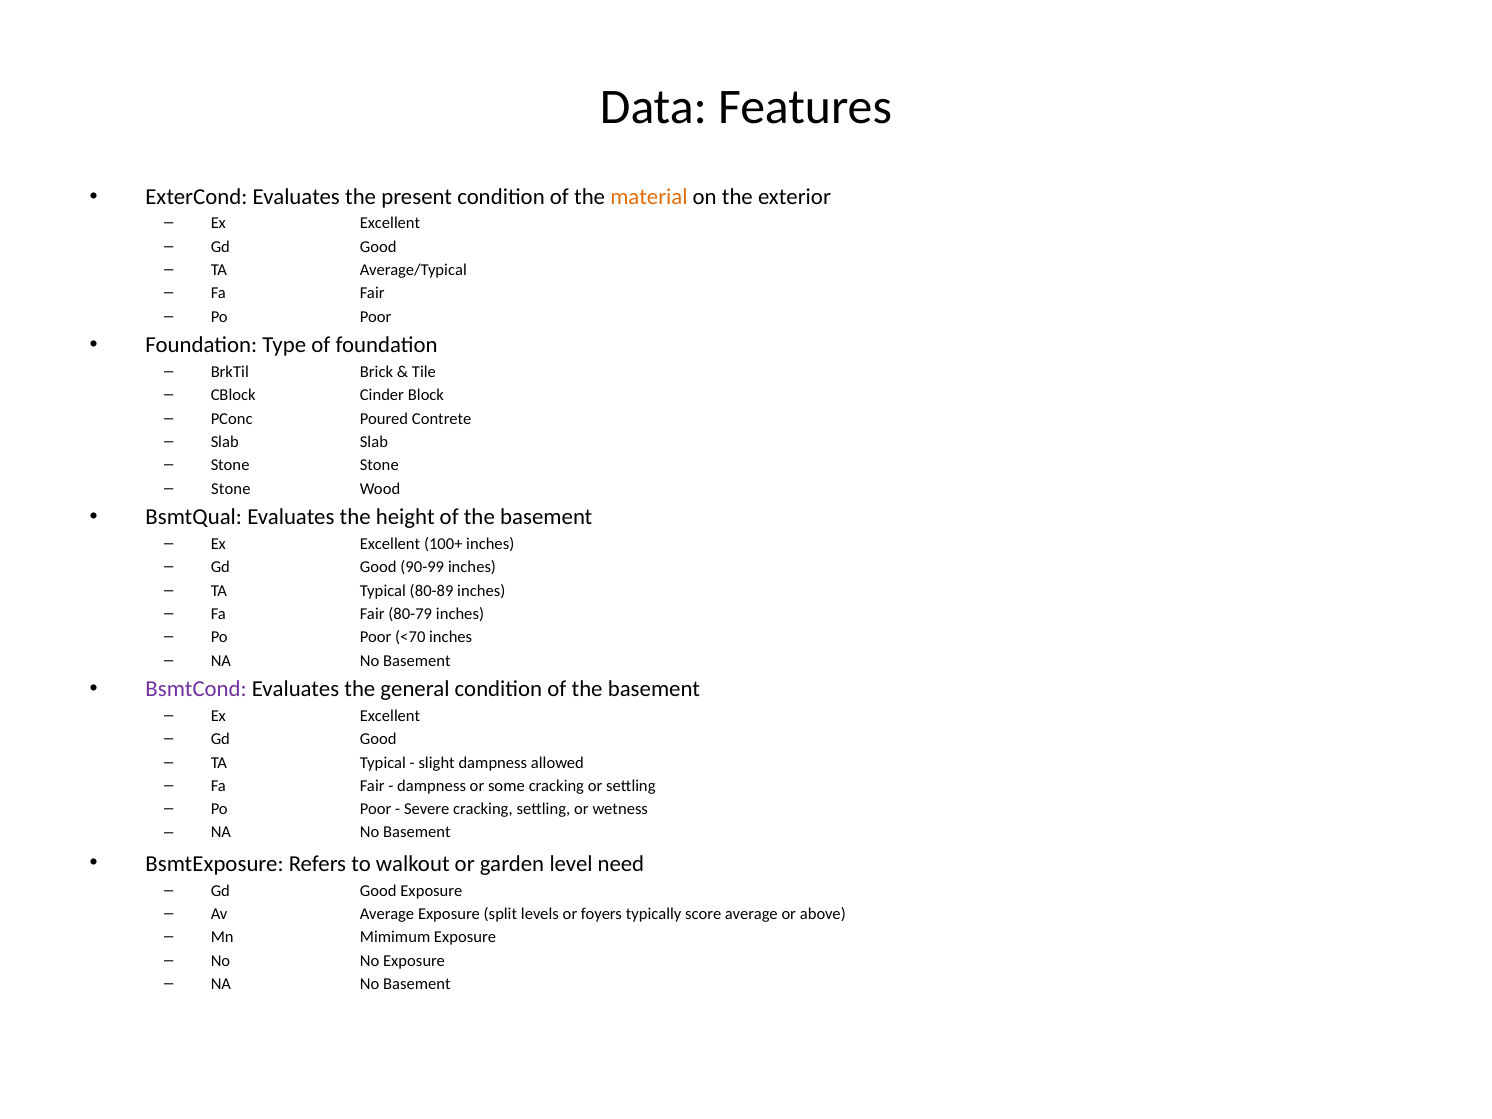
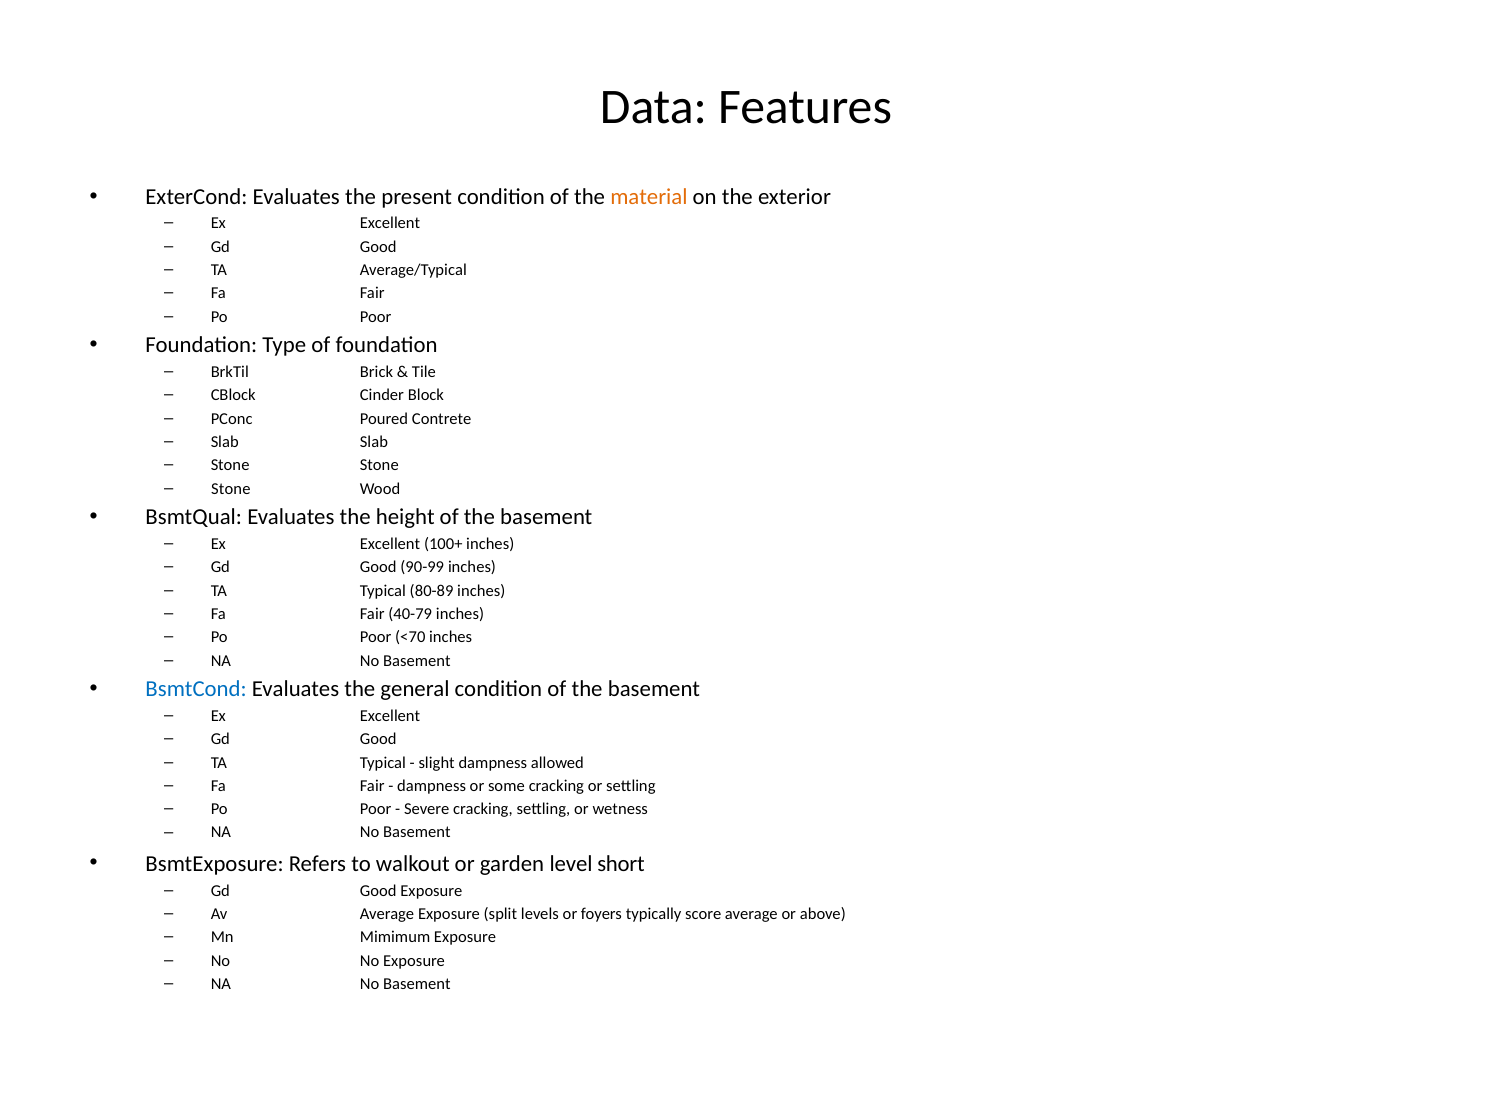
80-79: 80-79 -> 40-79
BsmtCond colour: purple -> blue
need: need -> short
